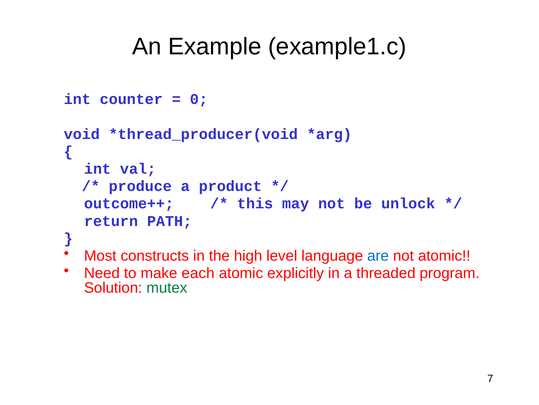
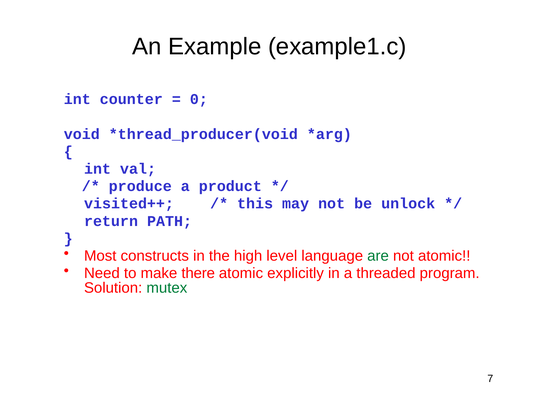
outcome++: outcome++ -> visited++
are colour: blue -> green
each: each -> there
